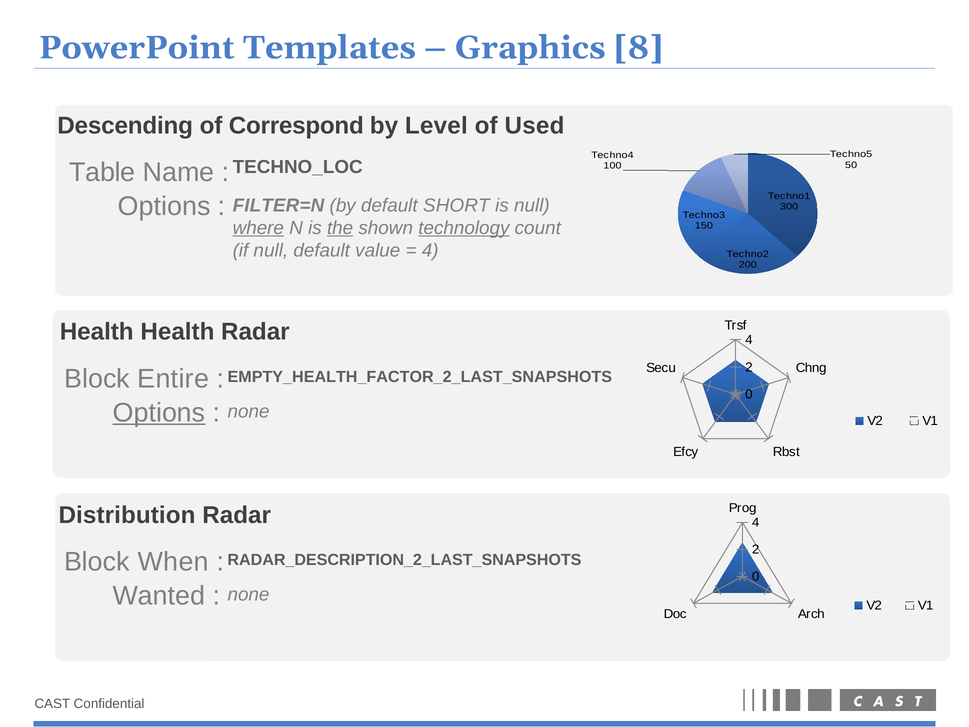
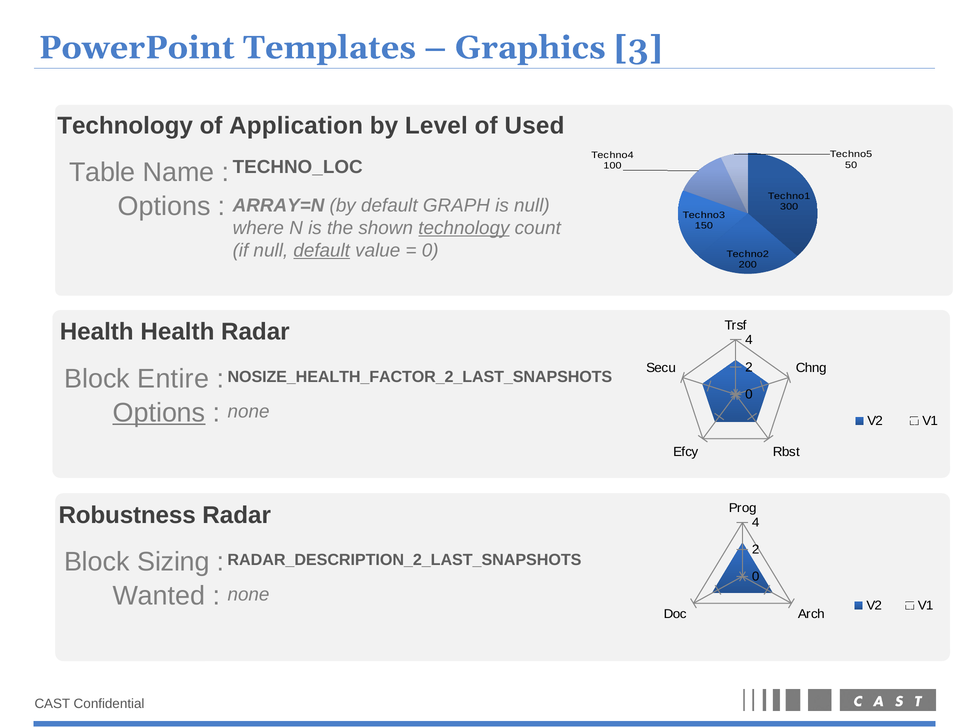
8: 8 -> 3
Descending at (125, 126): Descending -> Technology
Correspond: Correspond -> Application
FILTER=N: FILTER=N -> ARRAY=N
SHORT: SHORT -> GRAPH
where underline: present -> none
the underline: present -> none
default at (322, 250) underline: none -> present
4 at (430, 250): 4 -> 0
EMPTY_HEALTH_FACTOR_2_LAST_SNAPSHOTS: EMPTY_HEALTH_FACTOR_2_LAST_SNAPSHOTS -> NOSIZE_HEALTH_FACTOR_2_LAST_SNAPSHOTS
Distribution: Distribution -> Robustness
When: When -> Sizing
